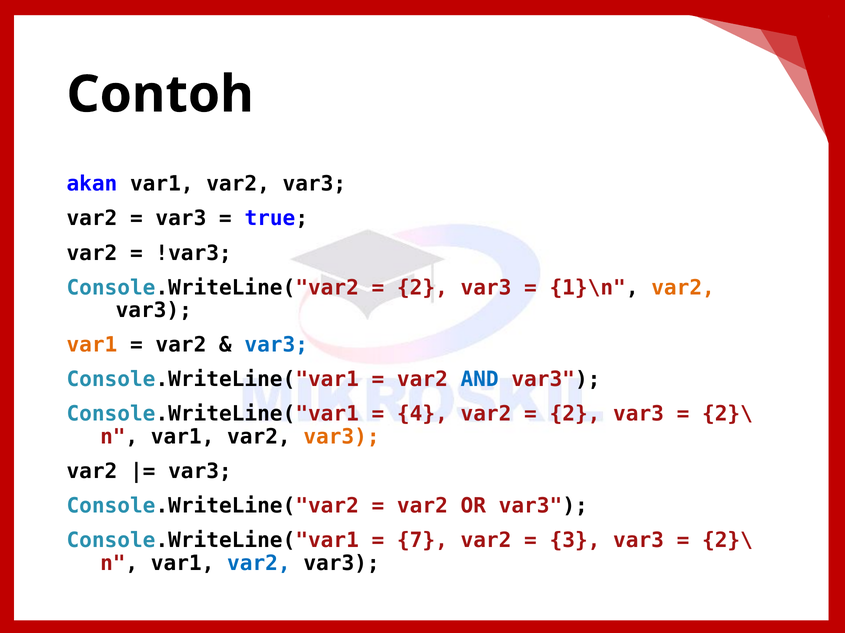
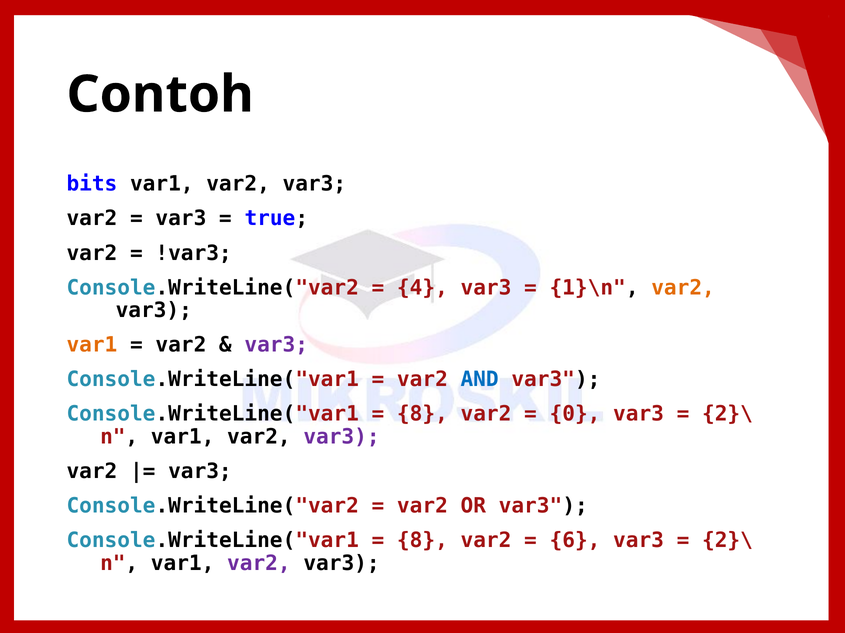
akan: akan -> bits
2 at (422, 288): 2 -> 4
var3 at (276, 345) colour: blue -> purple
4 at (422, 414): 4 -> 8
2 at (575, 414): 2 -> 0
var3 at (342, 437) colour: orange -> purple
7 at (422, 541): 7 -> 8
3: 3 -> 6
var2 at (259, 564) colour: blue -> purple
